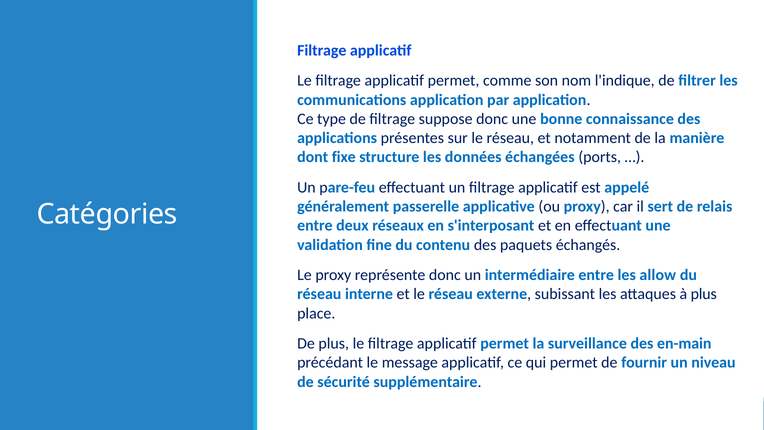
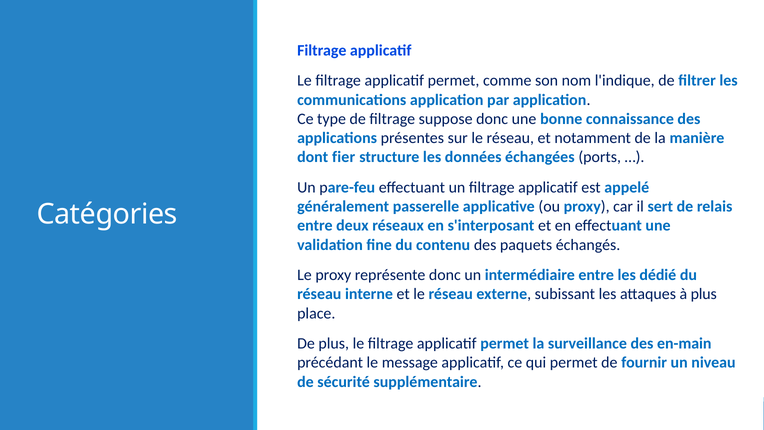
fixe: fixe -> fier
allow: allow -> dédié
